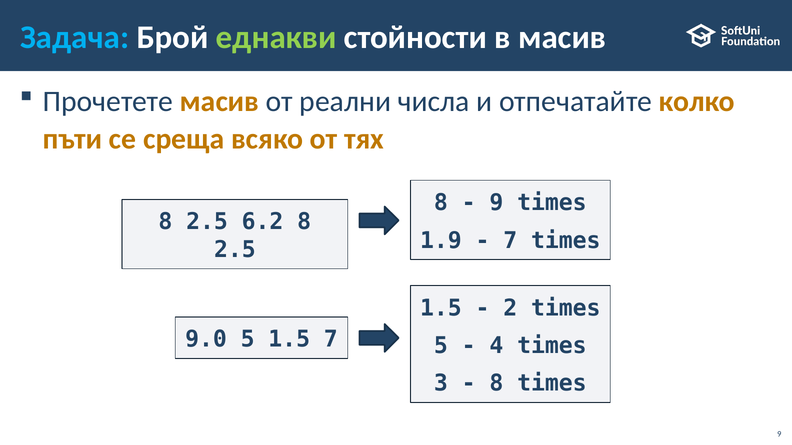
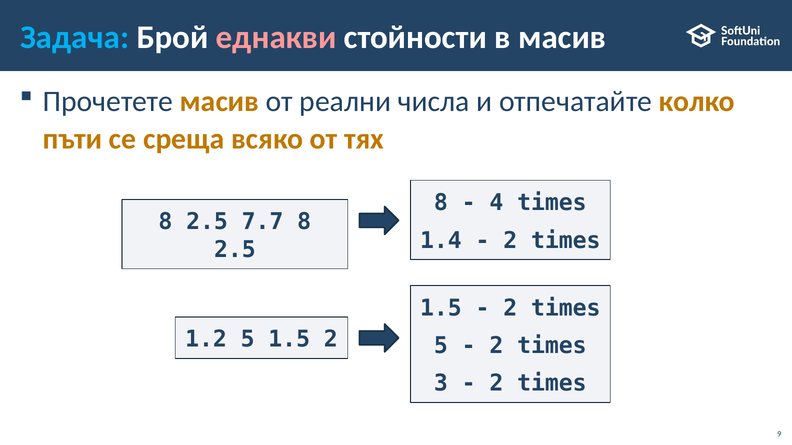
еднакви colour: light green -> pink
9 at (496, 203): 9 -> 4
6.2: 6.2 -> 7.7
1.9: 1.9 -> 1.4
7 at (510, 241): 7 -> 2
9.0: 9.0 -> 1.2
1.5 7: 7 -> 2
4 at (496, 346): 4 -> 2
8 at (496, 384): 8 -> 2
